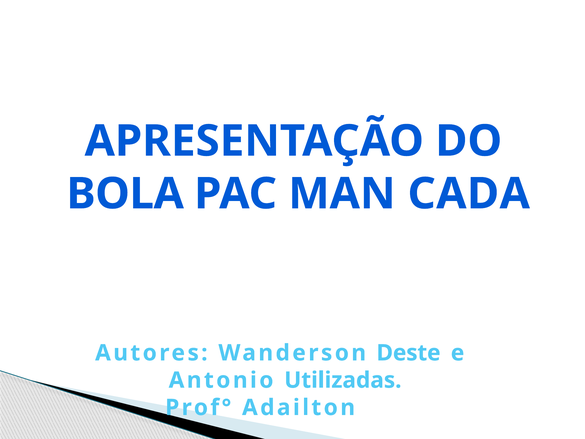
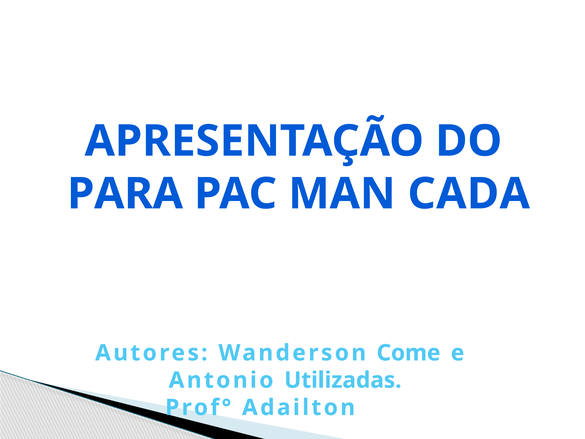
BOLA: BOLA -> PARA
Deste: Deste -> Come
